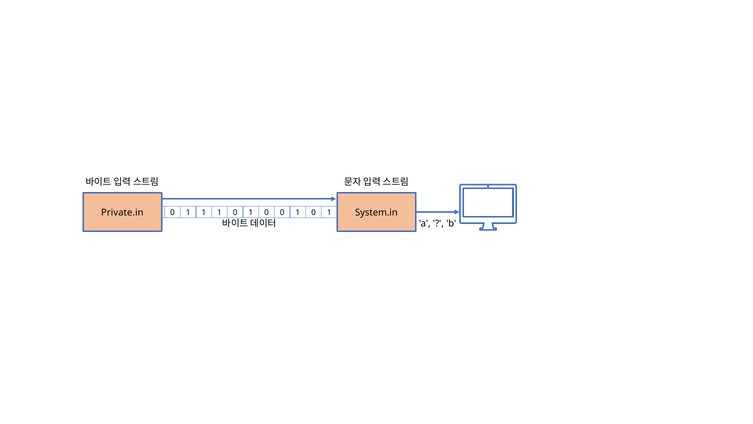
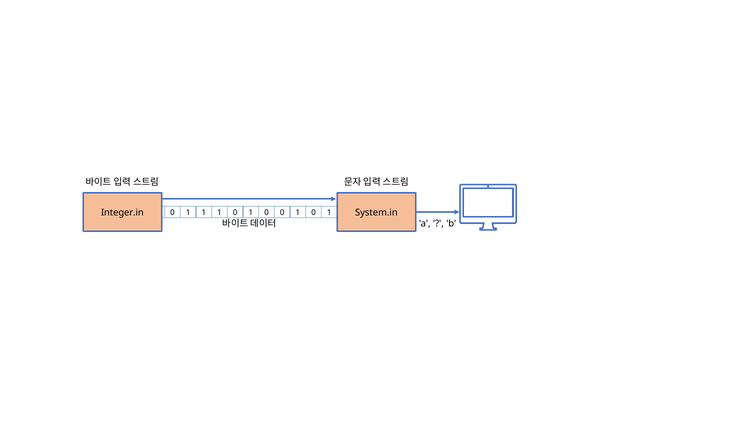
Private.in: Private.in -> Integer.in
